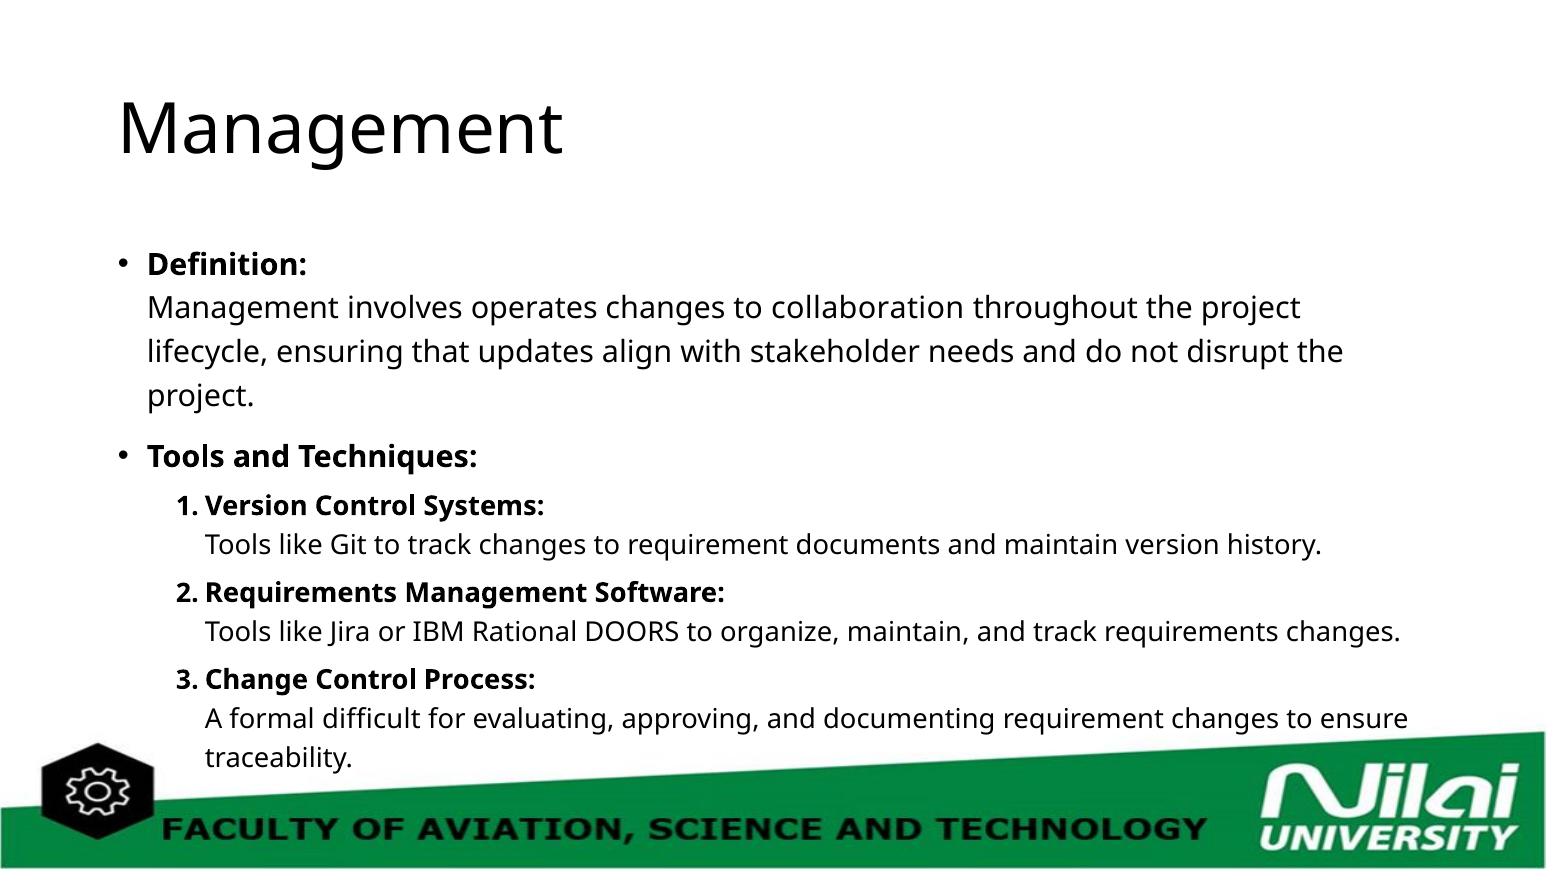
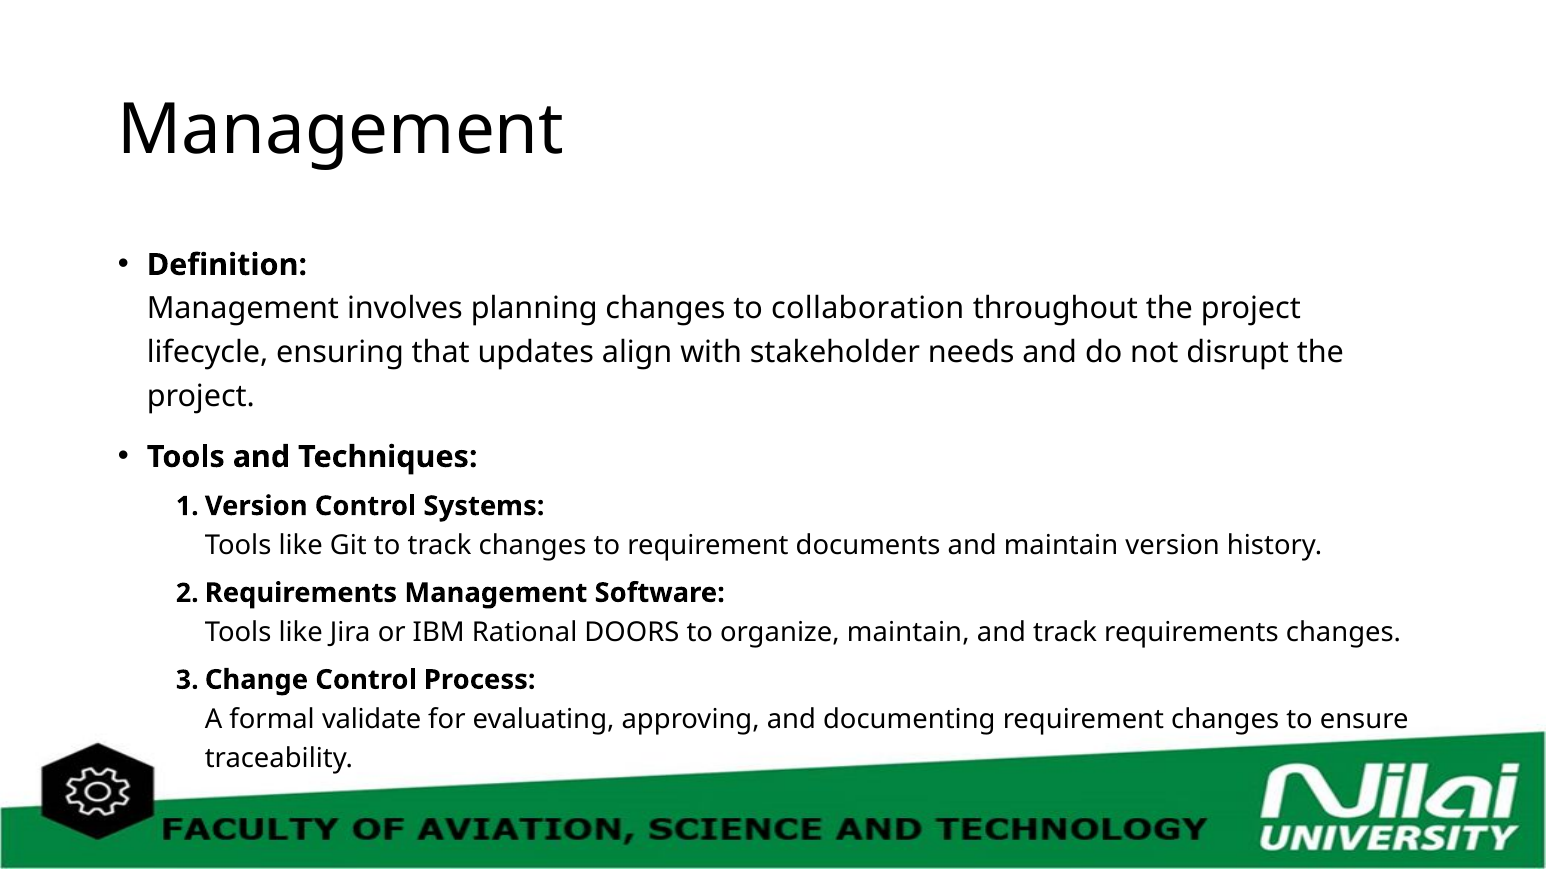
operates: operates -> planning
difficult: difficult -> validate
